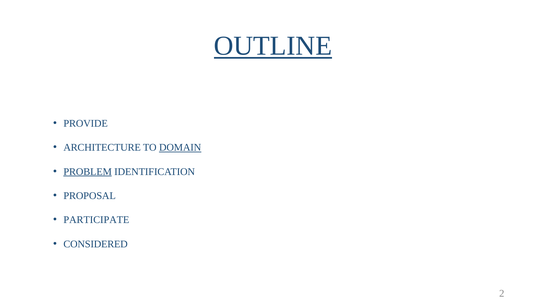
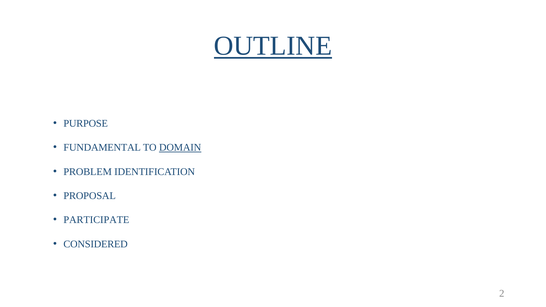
PROVIDE: PROVIDE -> PURPOSE
ARCHITECTURE: ARCHITECTURE -> FUNDAMENTAL
PROBLEM underline: present -> none
